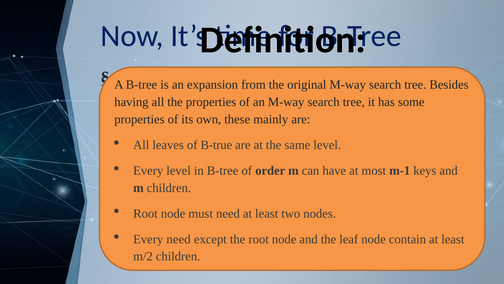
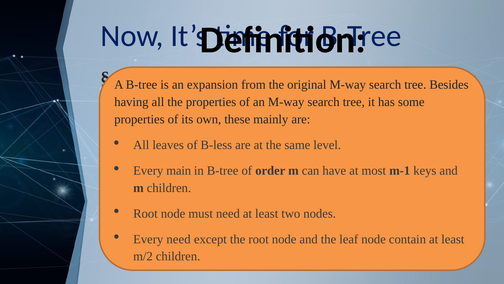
B-true: B-true -> B-less
Every level: level -> main
